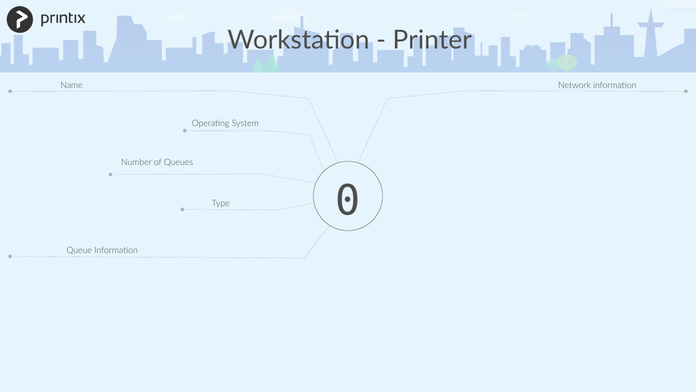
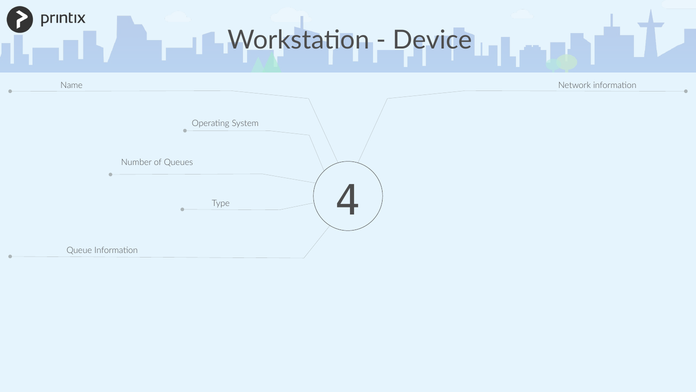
Printer: Printer -> Device
0: 0 -> 4
